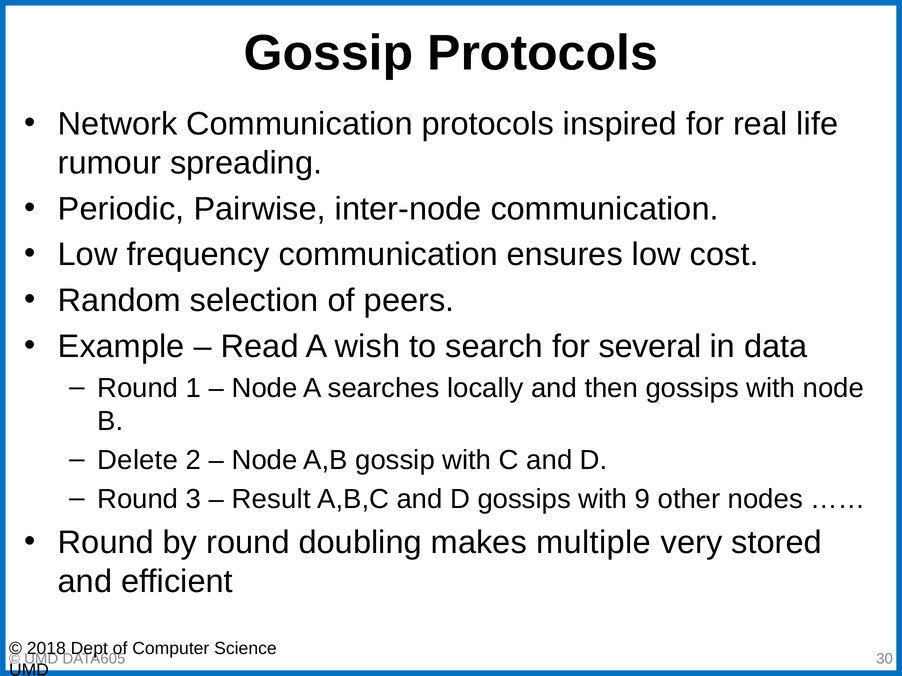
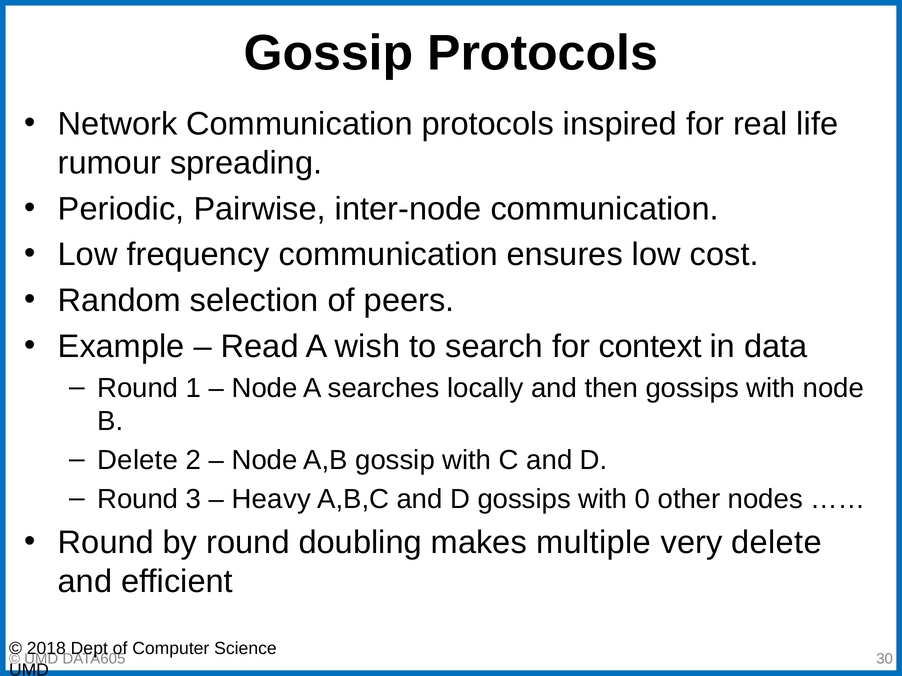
several: several -> context
Result: Result -> Heavy
9: 9 -> 0
very stored: stored -> delete
